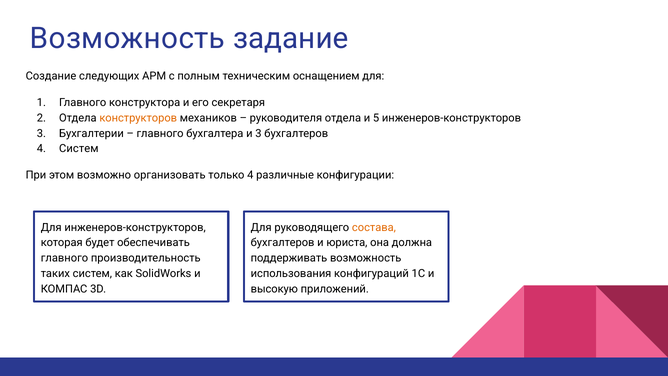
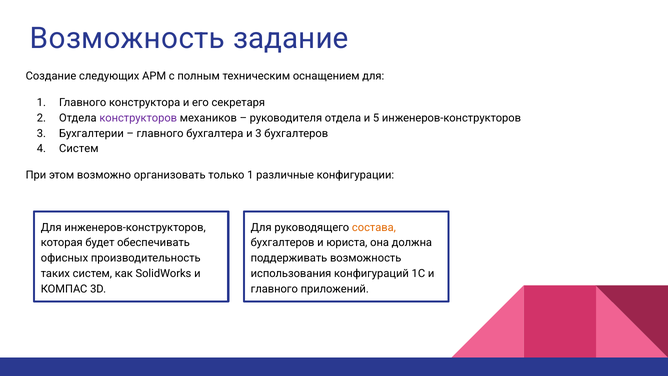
конструкторов colour: orange -> purple
только 4: 4 -> 1
главного at (64, 258): главного -> офисных
высокую at (274, 289): высокую -> главного
